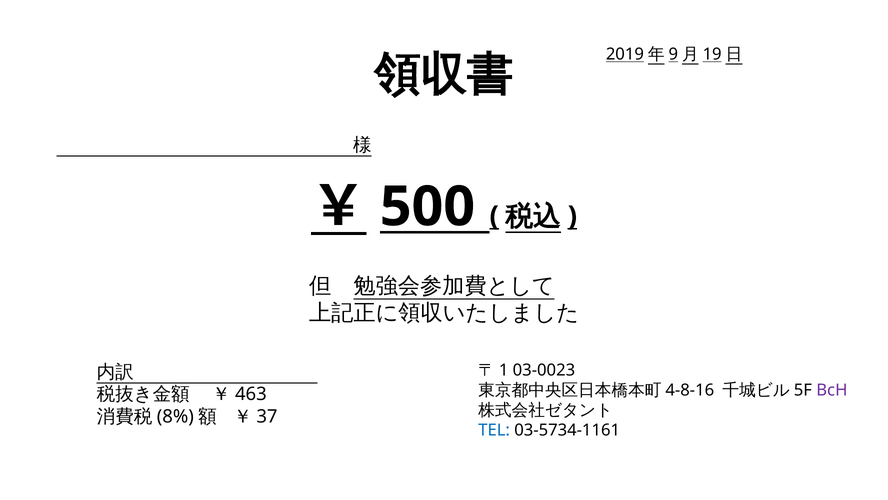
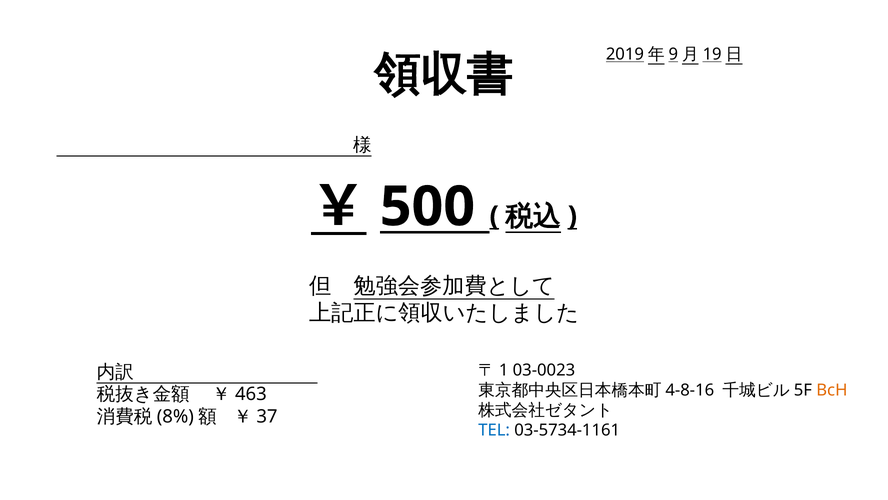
BcH colour: purple -> orange
